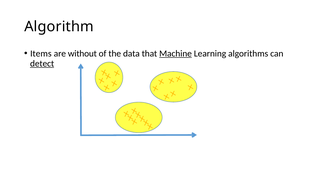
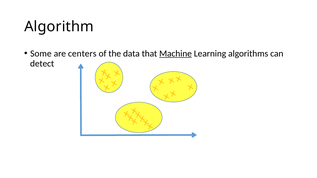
Items: Items -> Some
without: without -> centers
detect underline: present -> none
